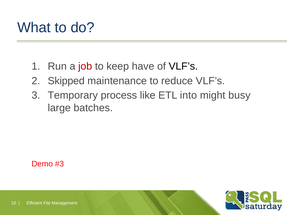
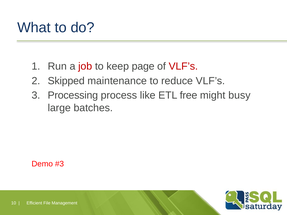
have: have -> page
VLF’s at (183, 66) colour: black -> red
Temporary: Temporary -> Processing
into: into -> free
